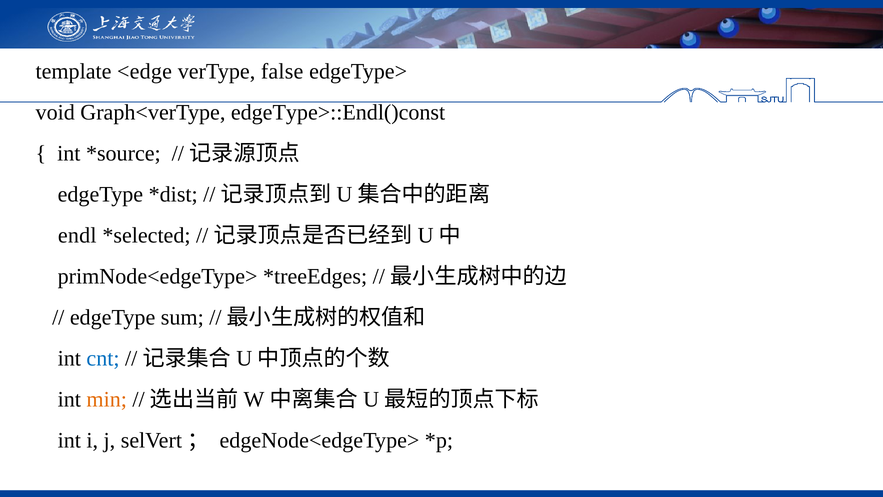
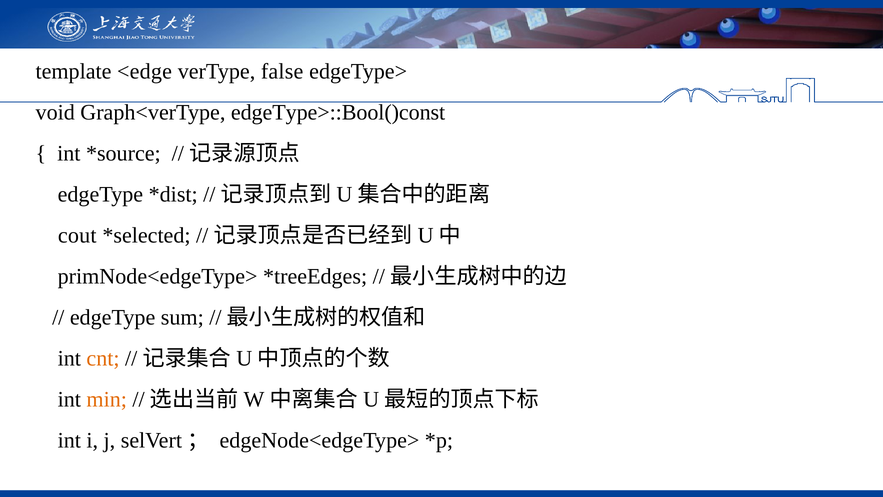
edgeType>::Endl()const: edgeType>::Endl()const -> edgeType>::Bool()const
endl: endl -> cout
cnt colour: blue -> orange
